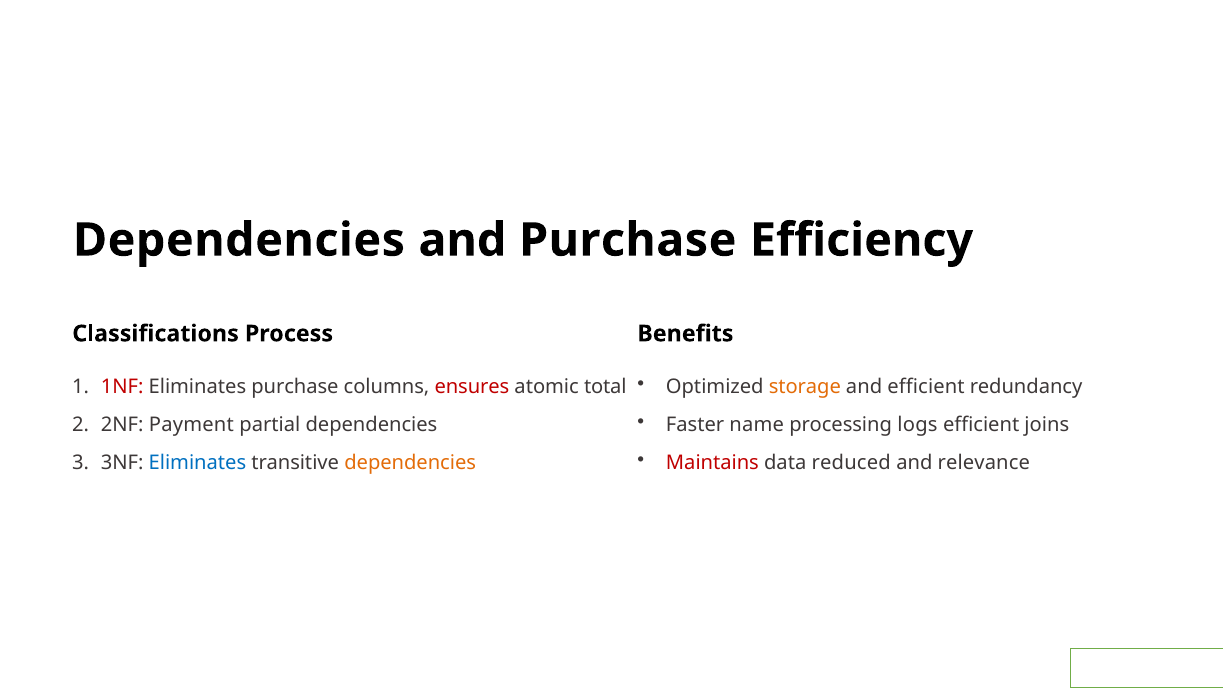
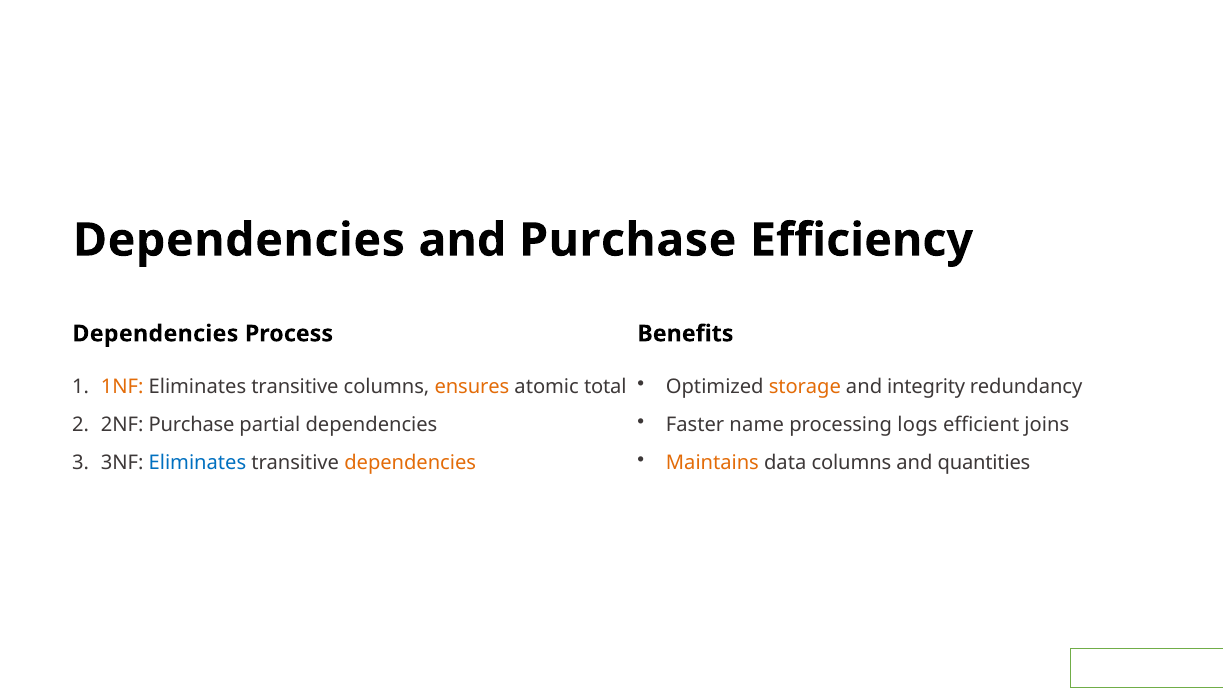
Classifications at (156, 334): Classifications -> Dependencies
and efficient: efficient -> integrity
1NF colour: red -> orange
purchase at (295, 387): purchase -> transitive
ensures colour: red -> orange
2NF Payment: Payment -> Purchase
Maintains colour: red -> orange
data reduced: reduced -> columns
relevance: relevance -> quantities
